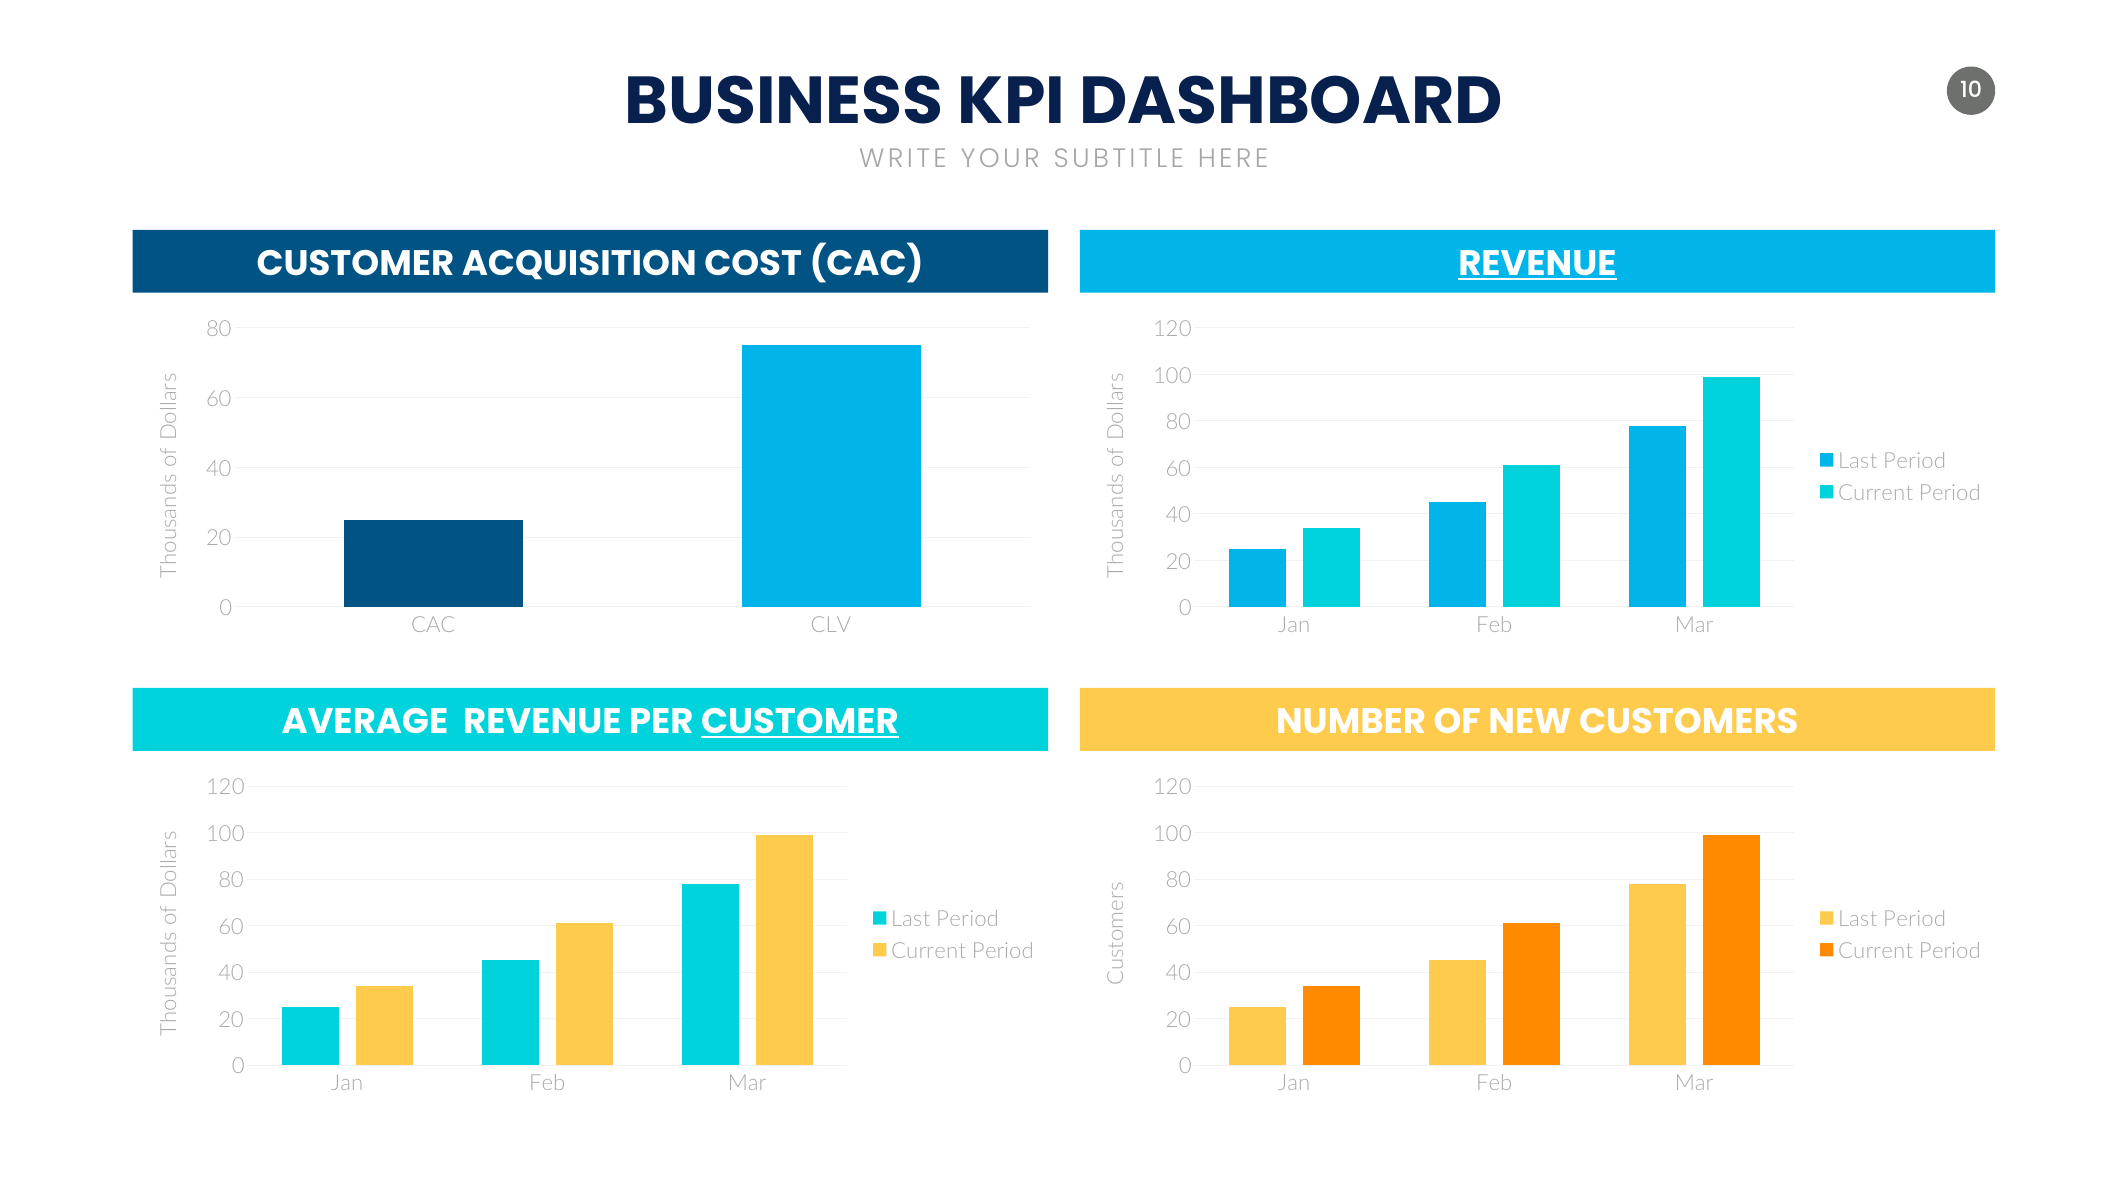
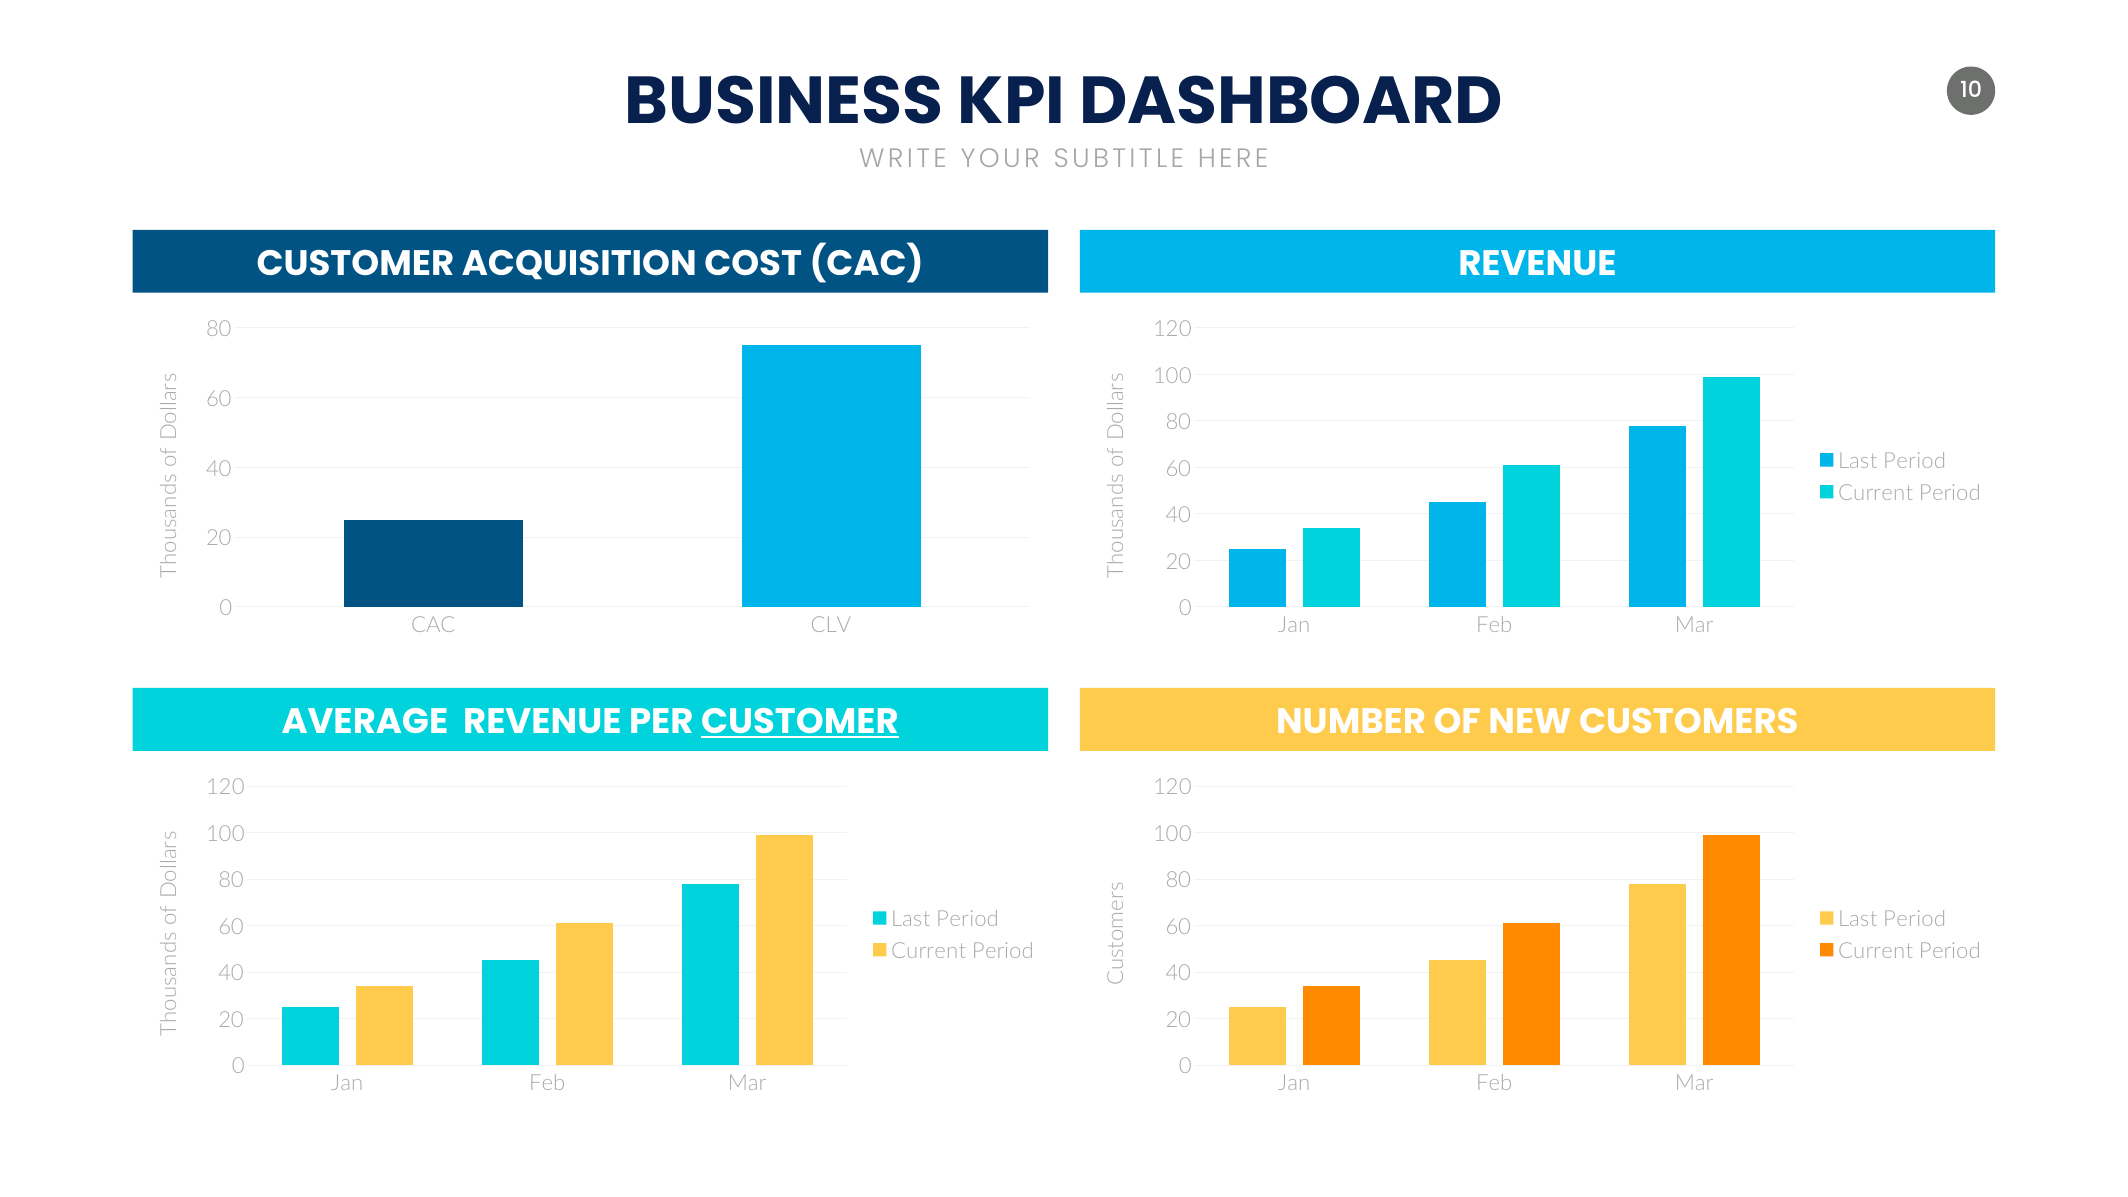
REVENUE at (1537, 264) underline: present -> none
